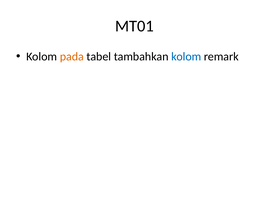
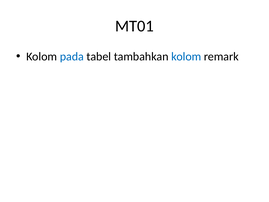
pada colour: orange -> blue
